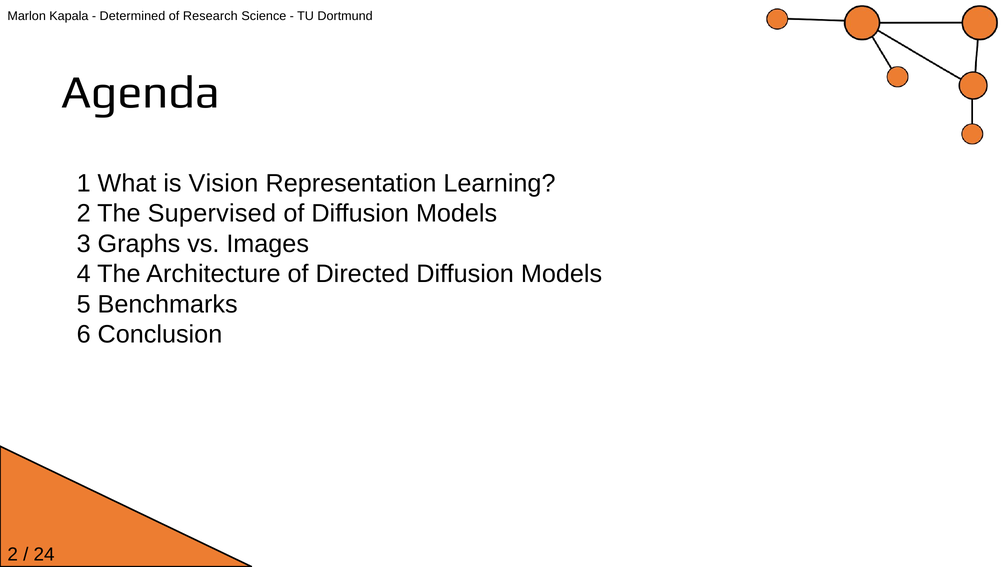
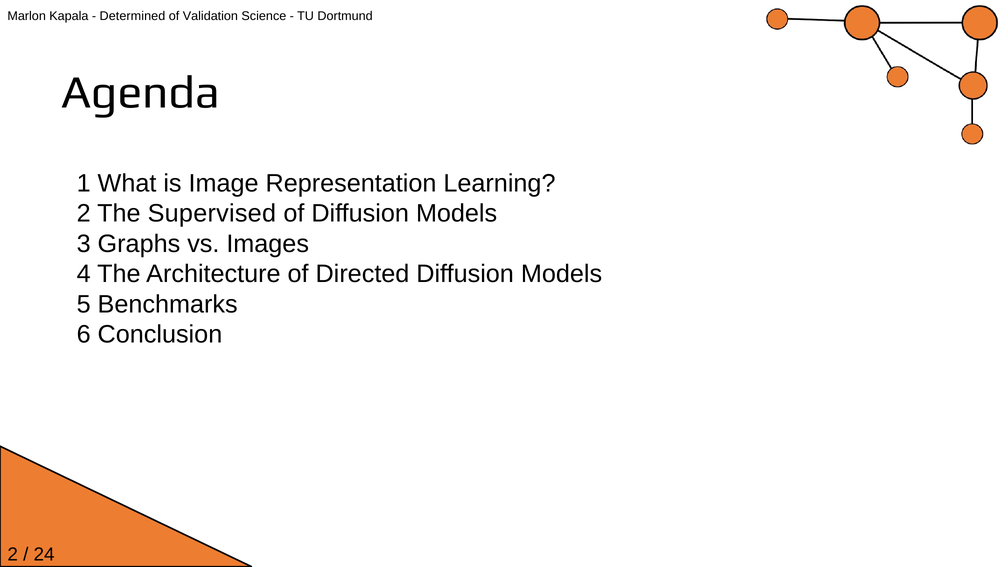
Research: Research -> Validation
Vision: Vision -> Image
